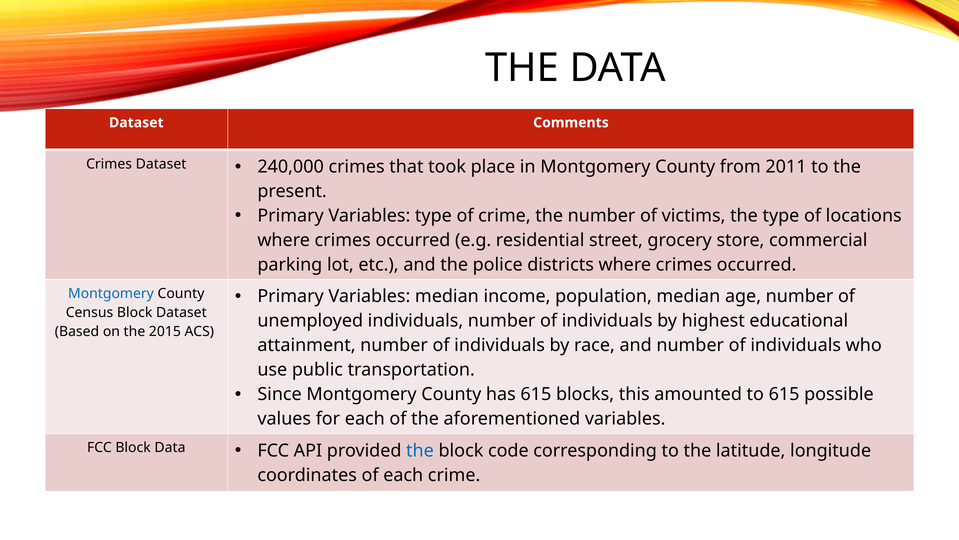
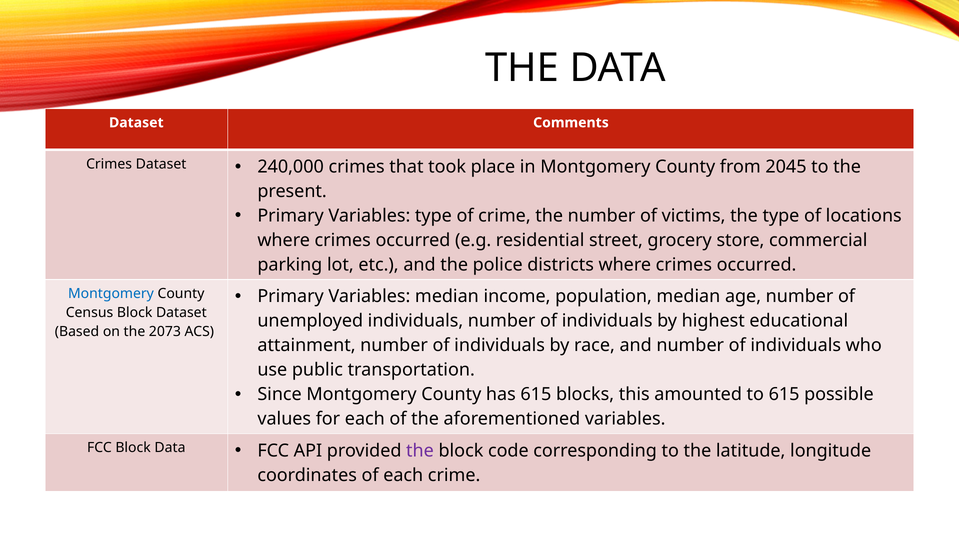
2011: 2011 -> 2045
2015: 2015 -> 2073
the at (420, 450) colour: blue -> purple
